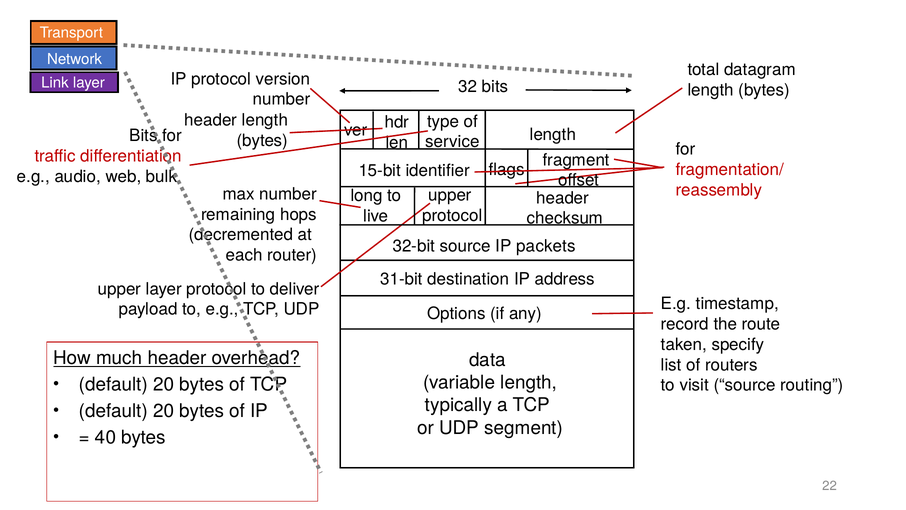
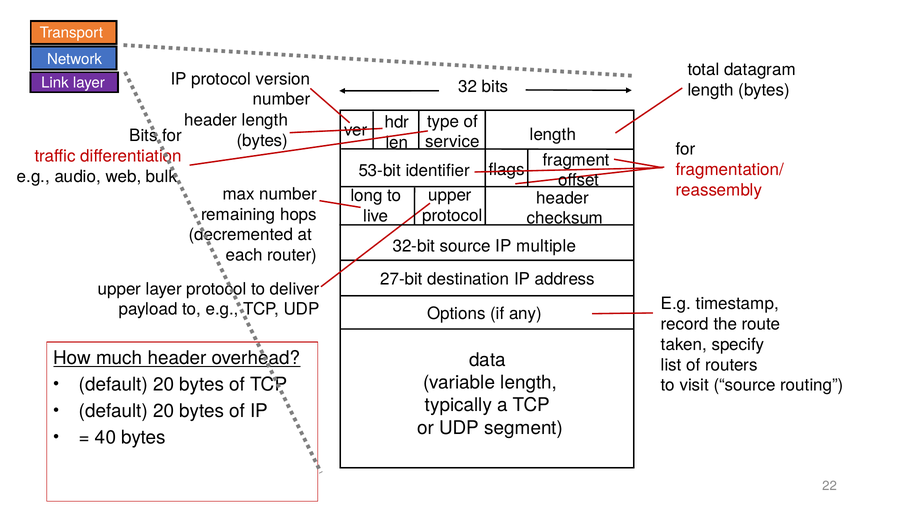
15-bit: 15-bit -> 53-bit
packets: packets -> multiple
31-bit: 31-bit -> 27-bit
